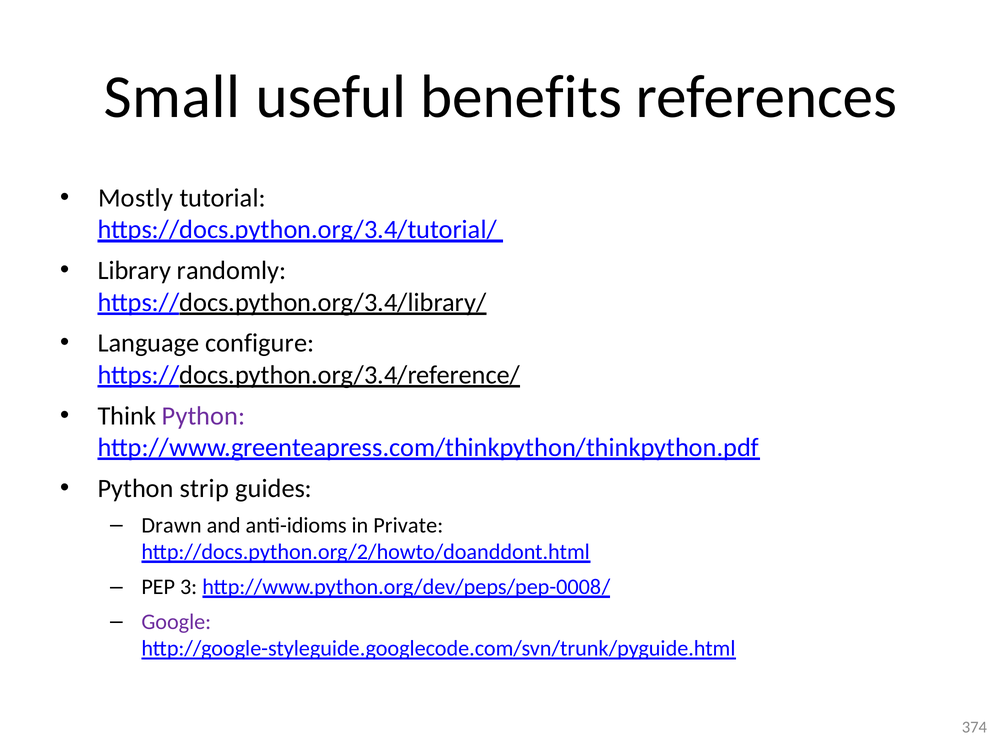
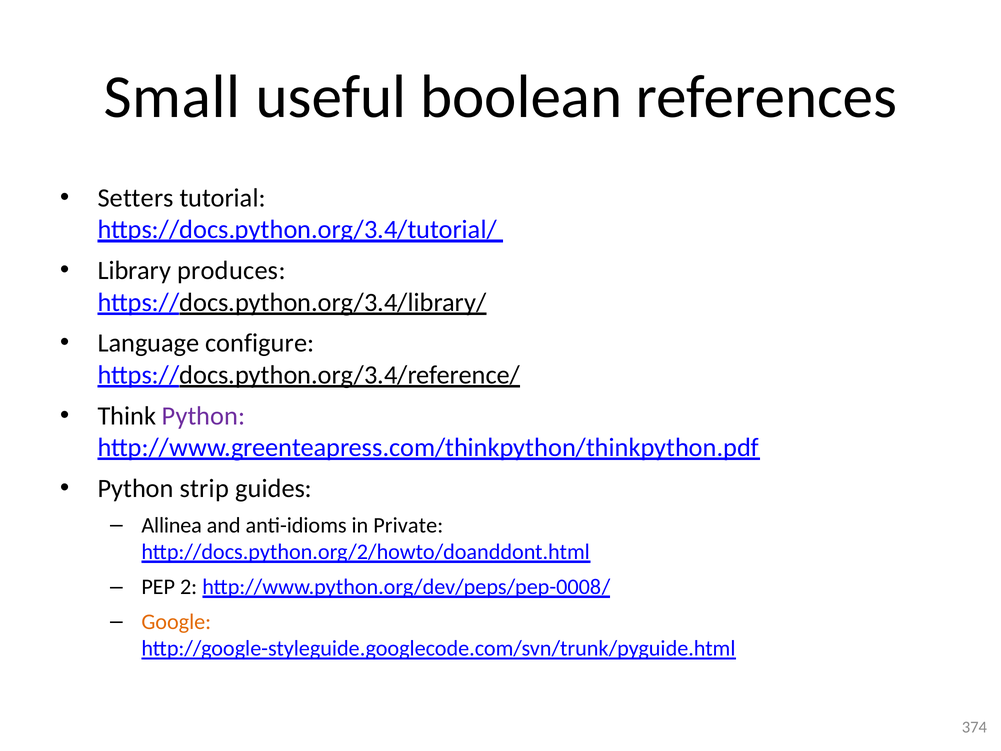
benefits: benefits -> boolean
Mostly: Mostly -> Setters
randomly: randomly -> produces
Drawn: Drawn -> Allinea
3: 3 -> 2
Google colour: purple -> orange
